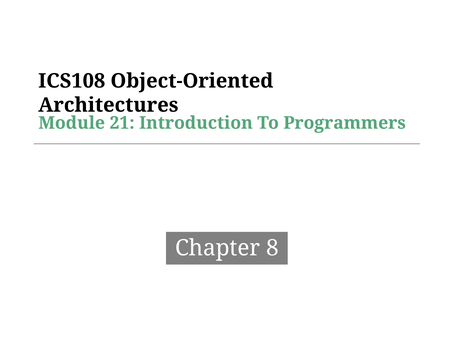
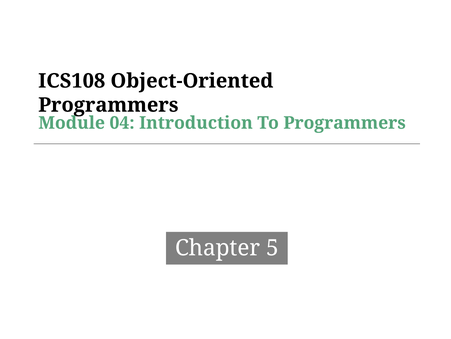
Architectures at (108, 105): Architectures -> Programmers
21: 21 -> 04
8: 8 -> 5
